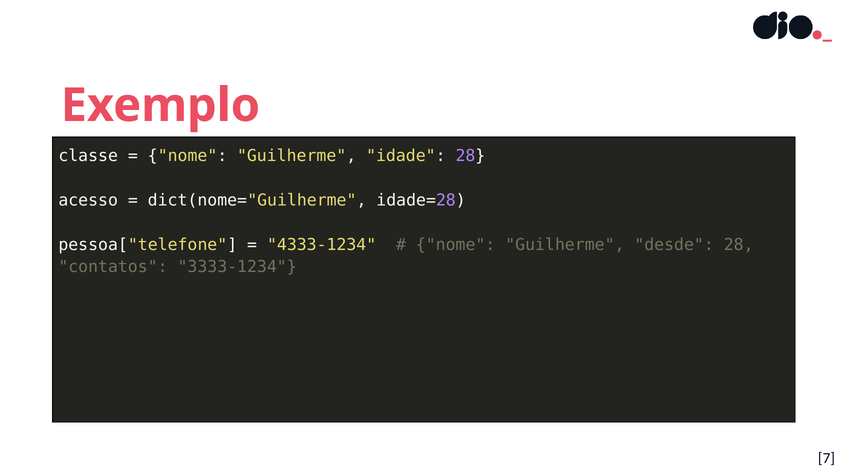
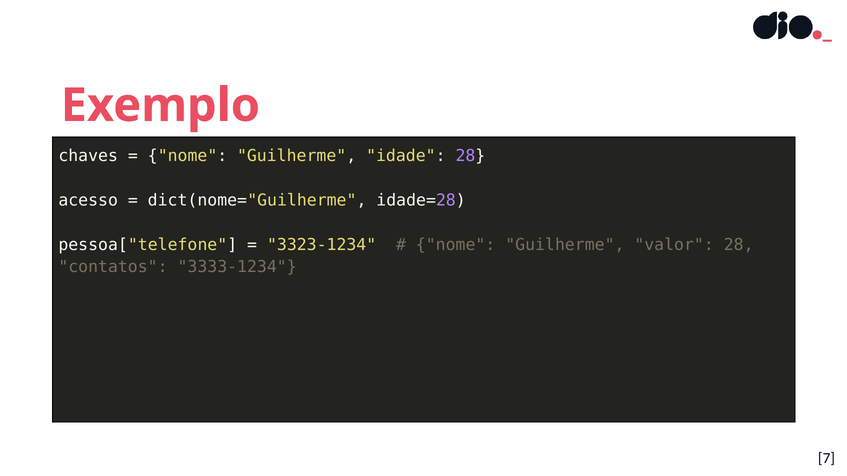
classe: classe -> chaves
4333-1234: 4333-1234 -> 3323-1234
desde: desde -> valor
